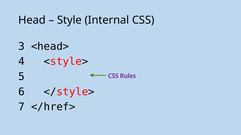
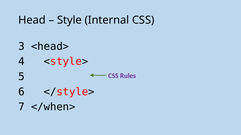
</href>: </href> -> </when>
